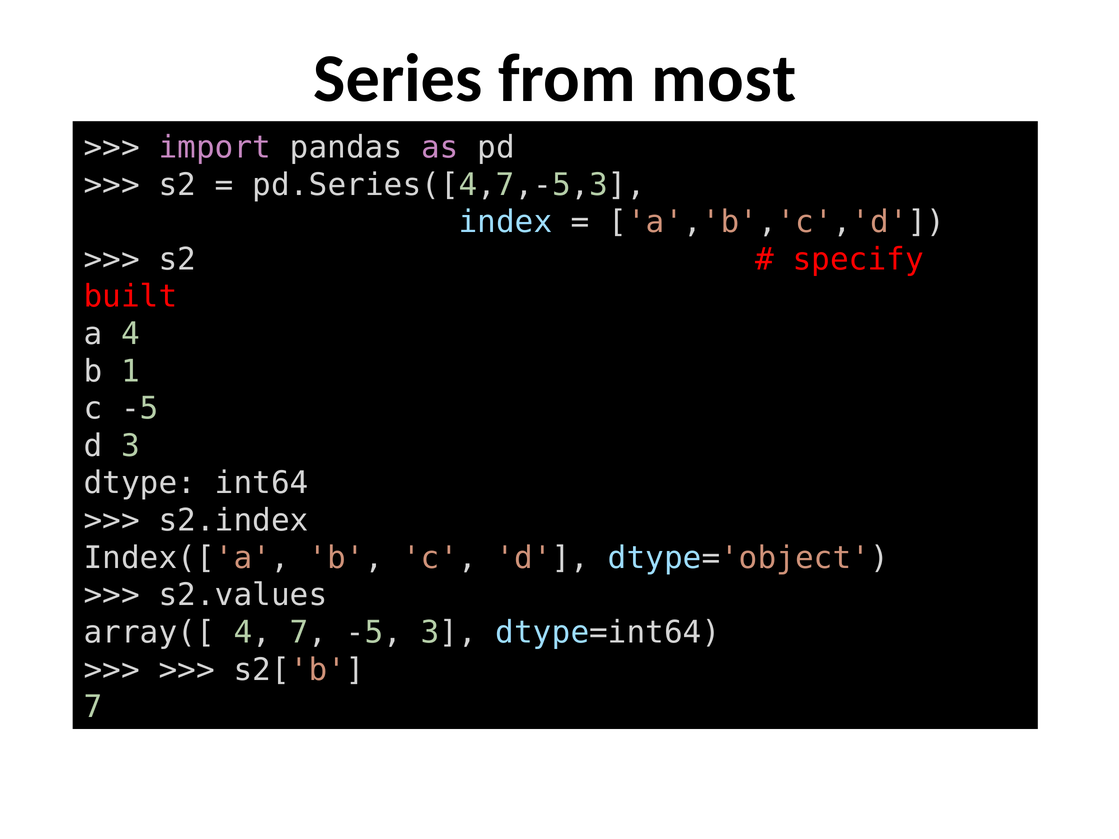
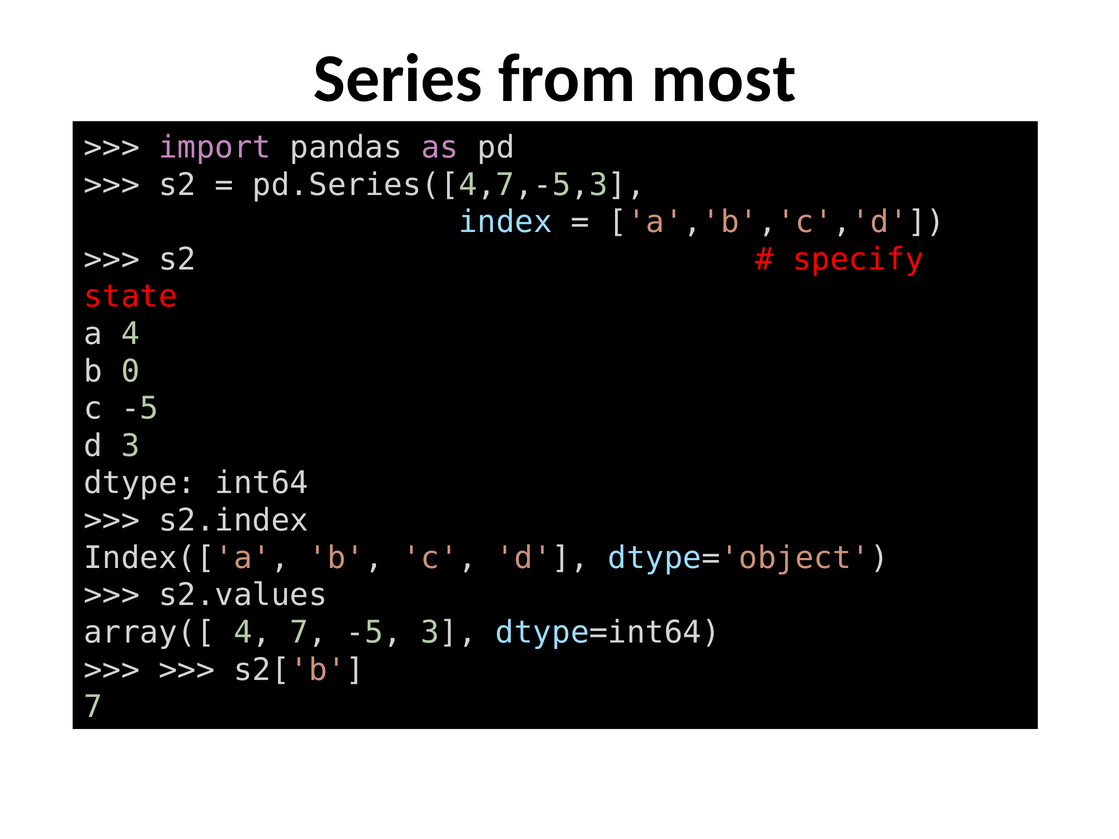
built: built -> state
1: 1 -> 0
